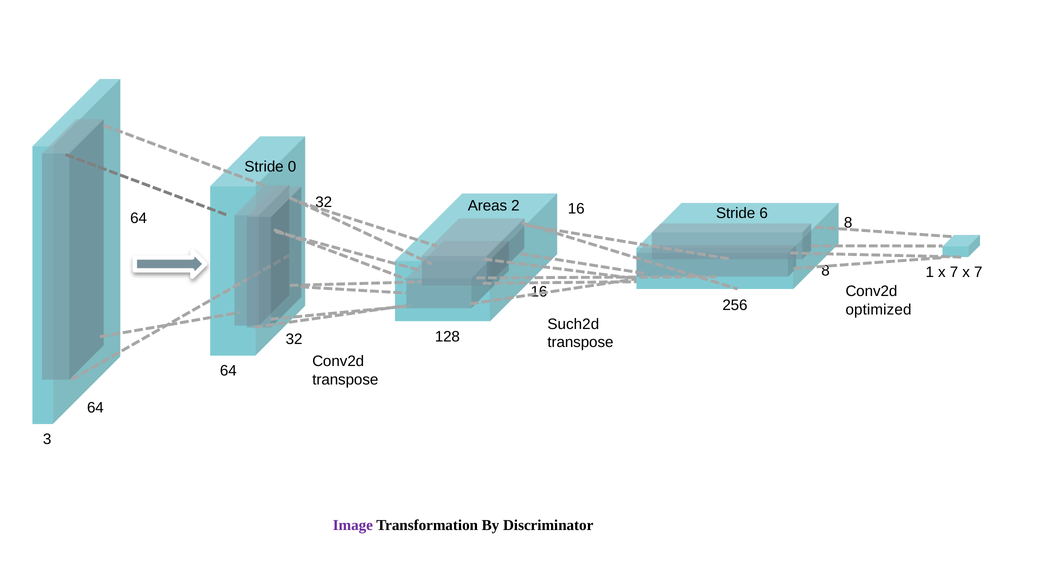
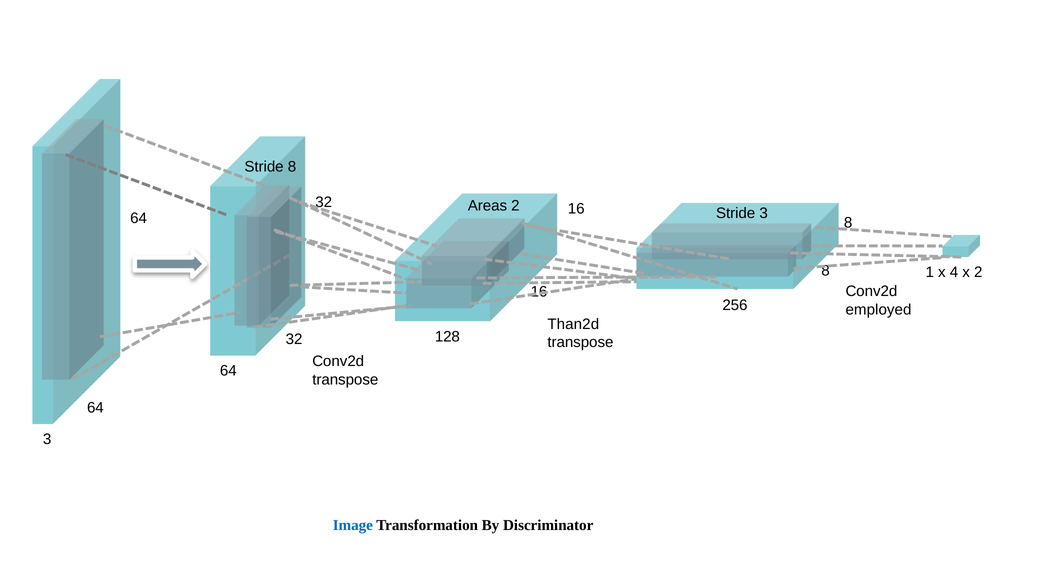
Stride 0: 0 -> 8
Stride 6: 6 -> 3
1 x 7: 7 -> 4
7 at (978, 272): 7 -> 2
optimized: optimized -> employed
Such2d: Such2d -> Than2d
Image colour: purple -> blue
